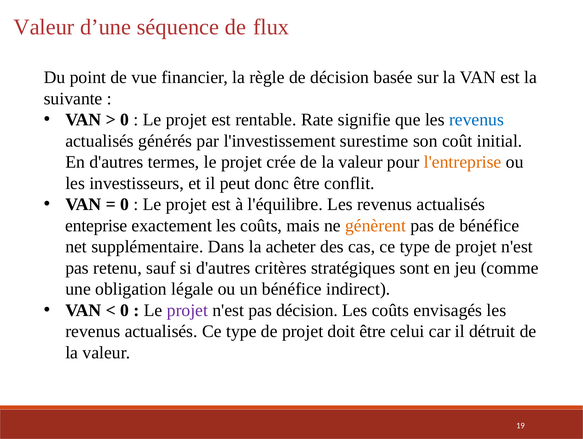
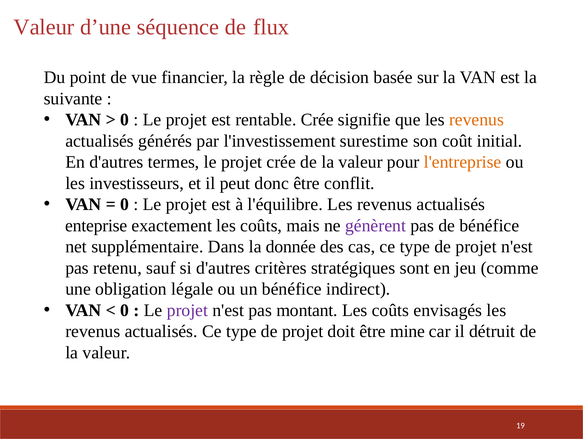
rentable Rate: Rate -> Crée
revenus at (476, 120) colour: blue -> orange
génèrent colour: orange -> purple
acheter: acheter -> donnée
pas décision: décision -> montant
celui: celui -> mine
